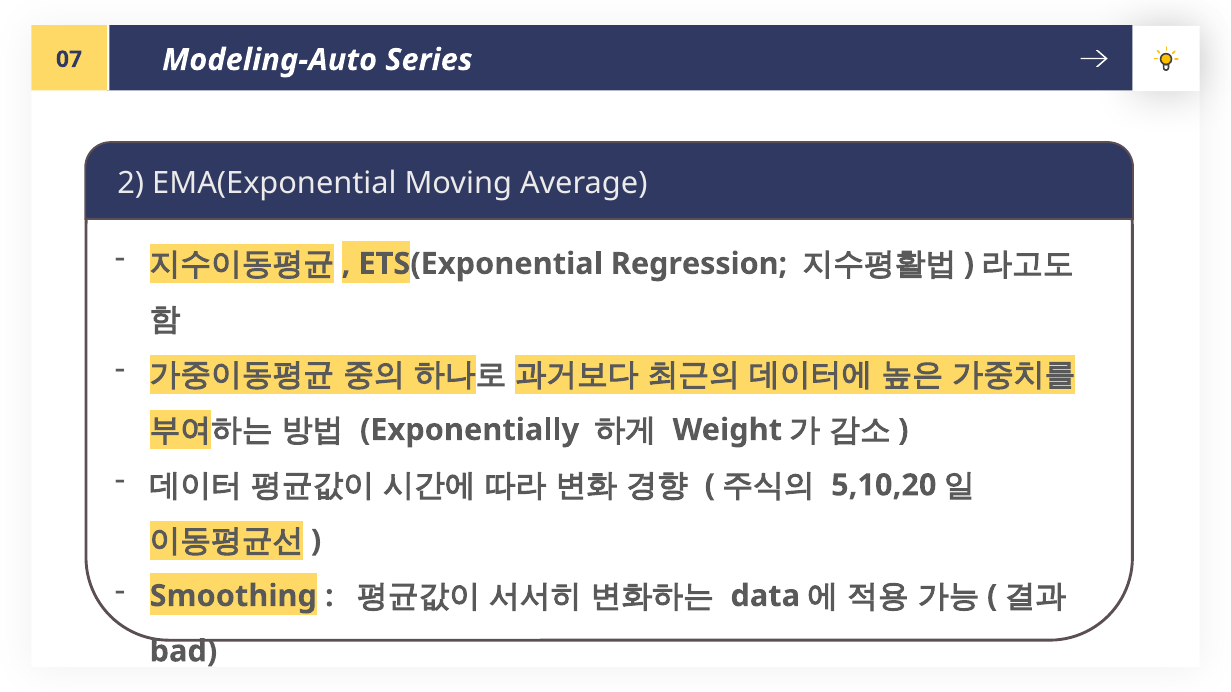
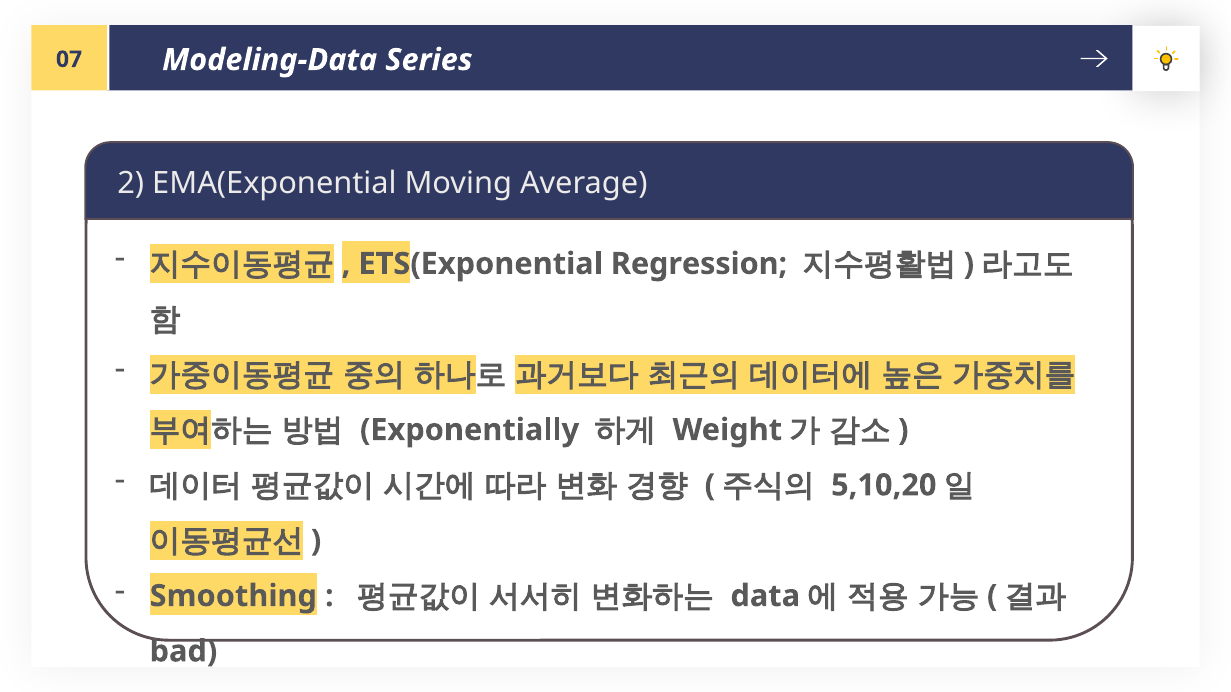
Modeling-Auto: Modeling-Auto -> Modeling-Data
